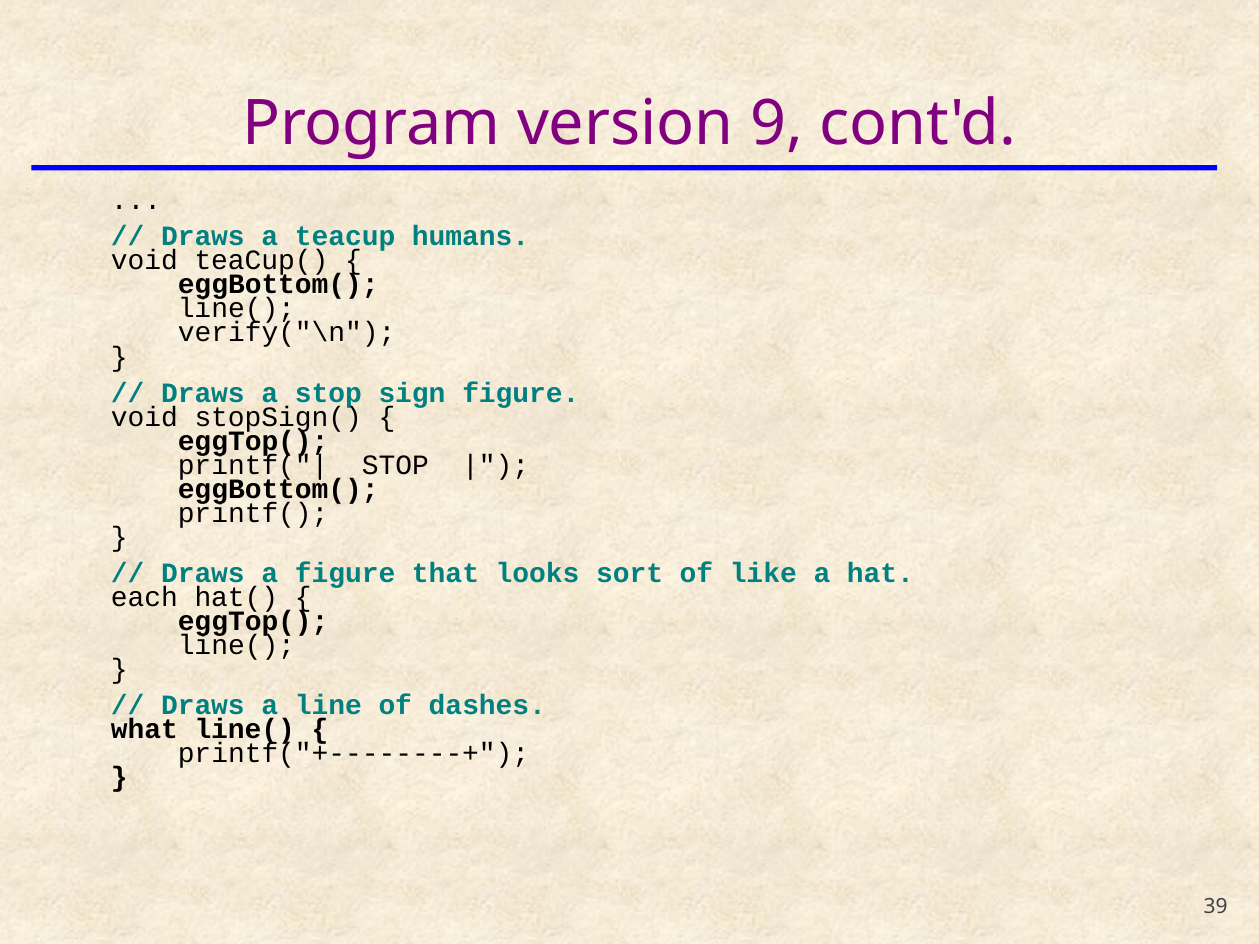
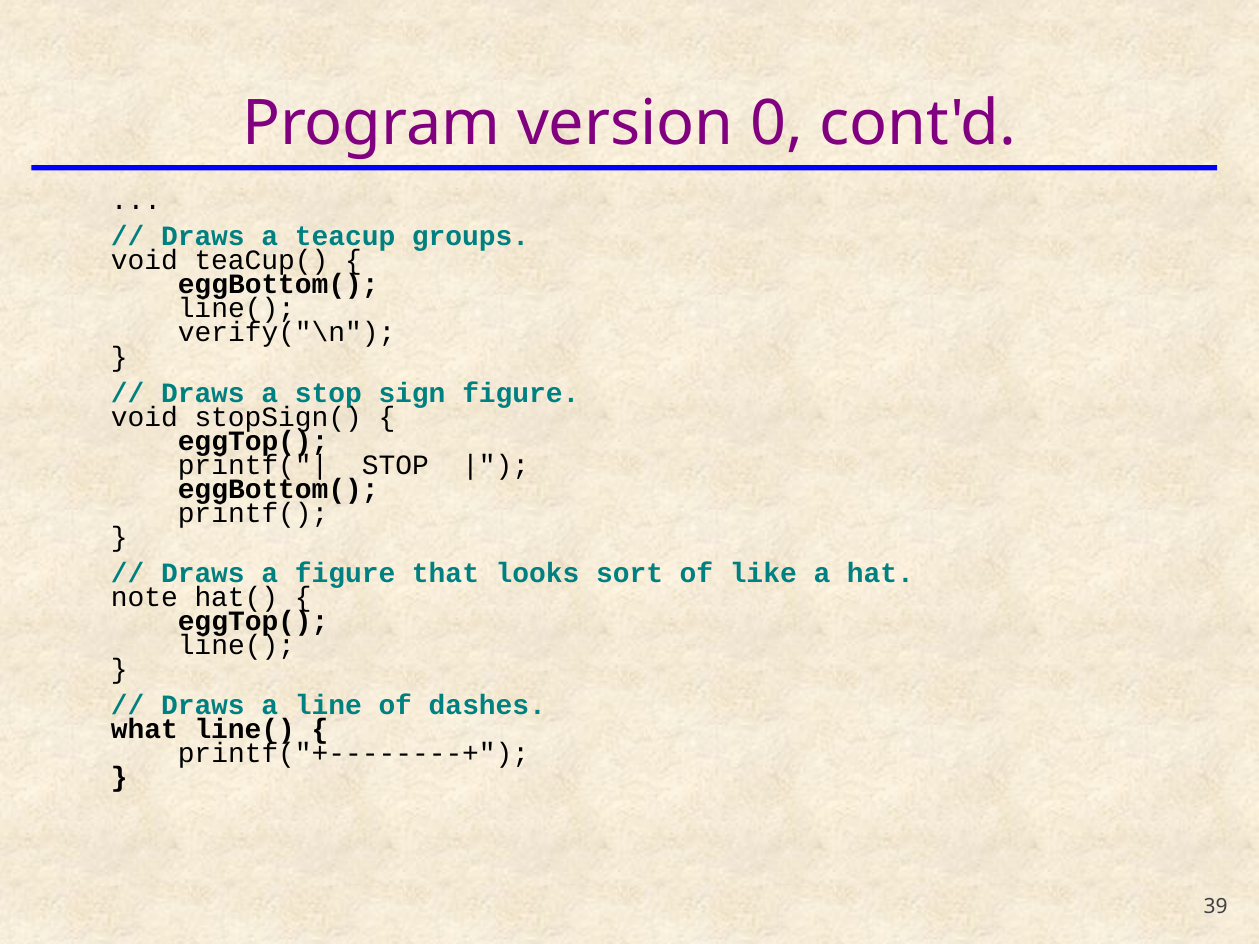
9: 9 -> 0
humans: humans -> groups
each: each -> note
